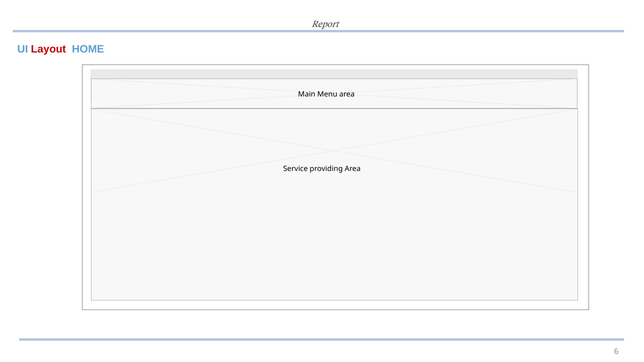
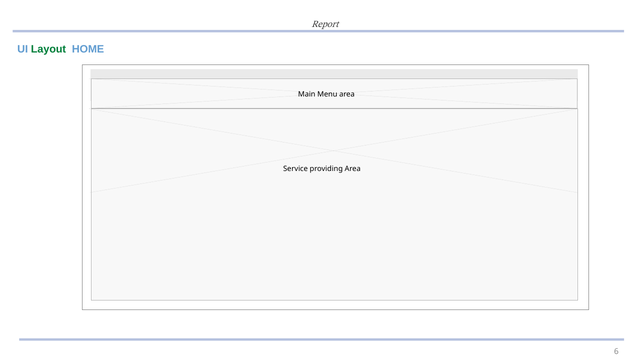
Layout colour: red -> green
